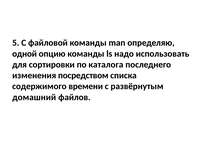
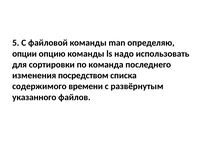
одной: одной -> опции
каталога: каталога -> команда
домашний: домашний -> указанного
